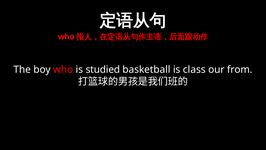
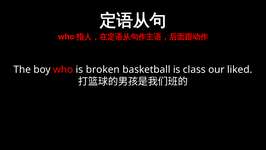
studied: studied -> broken
from: from -> liked
